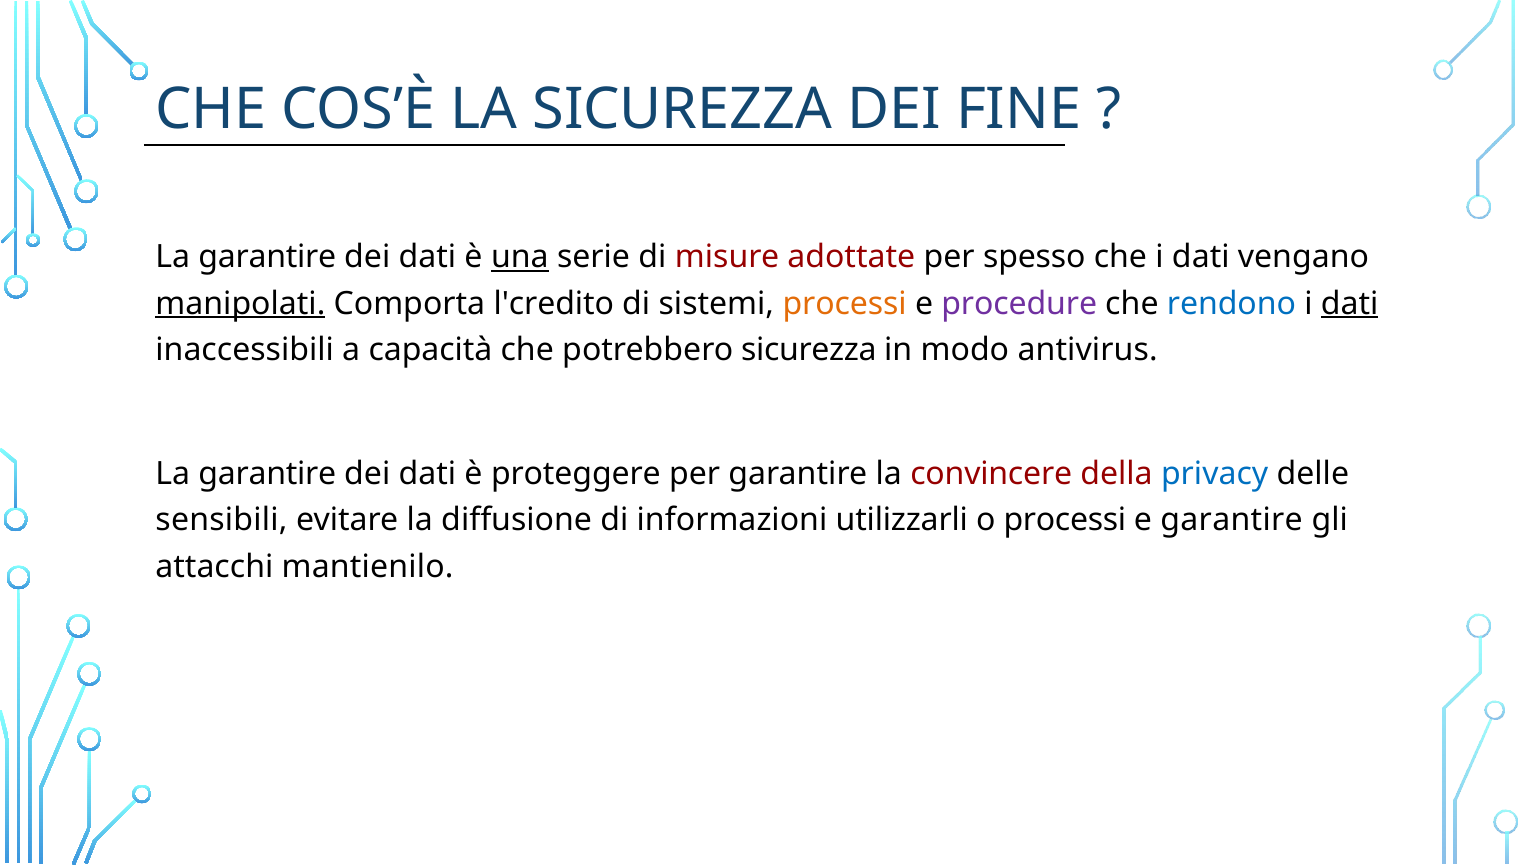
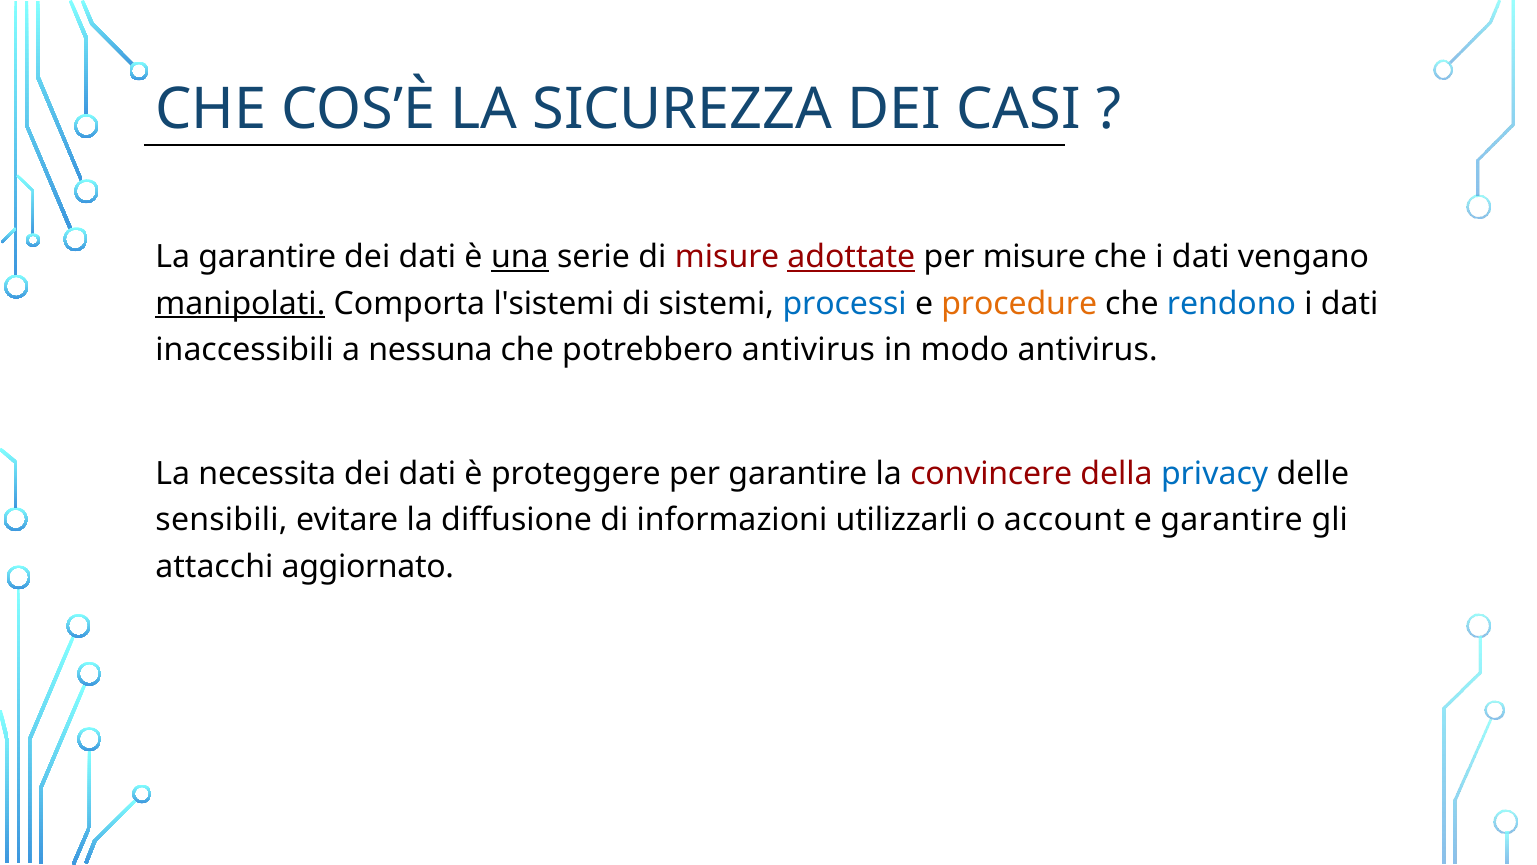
FINE: FINE -> CASI
adottate underline: none -> present
per spesso: spesso -> misure
l'credito: l'credito -> l'sistemi
processi at (845, 303) colour: orange -> blue
procedure colour: purple -> orange
dati at (1350, 303) underline: present -> none
capacità: capacità -> nessuna
potrebbero sicurezza: sicurezza -> antivirus
garantire at (267, 474): garantire -> necessita
o processi: processi -> account
mantienilo: mantienilo -> aggiornato
